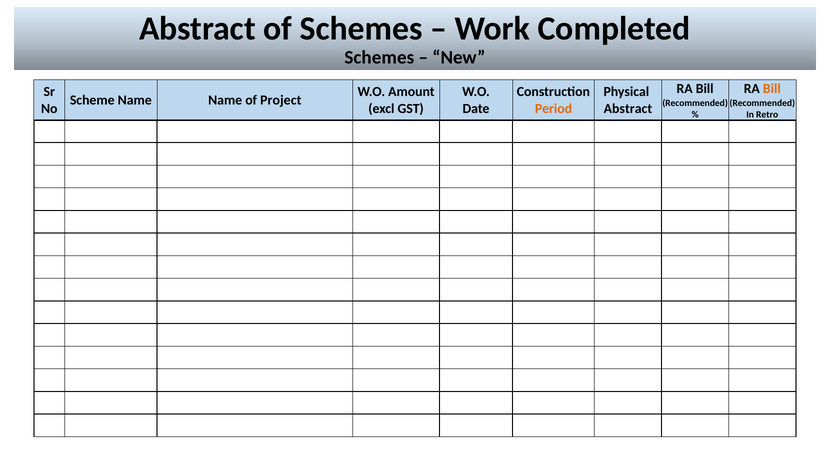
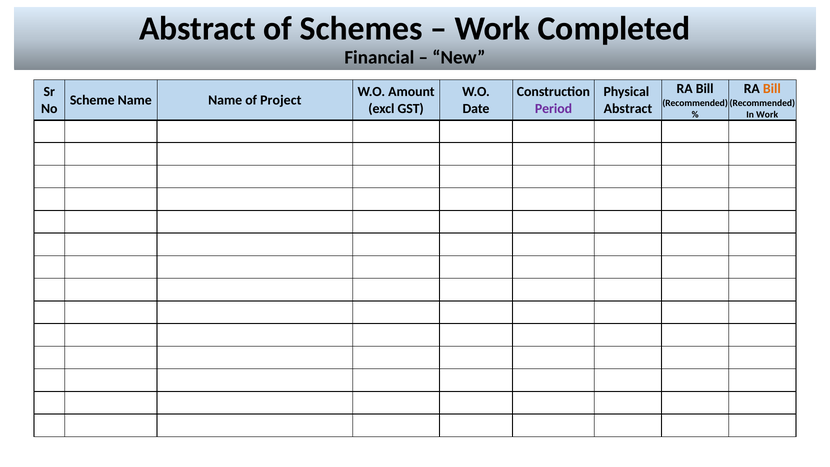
Schemes at (379, 57): Schemes -> Financial
Period colour: orange -> purple
In Retro: Retro -> Work
